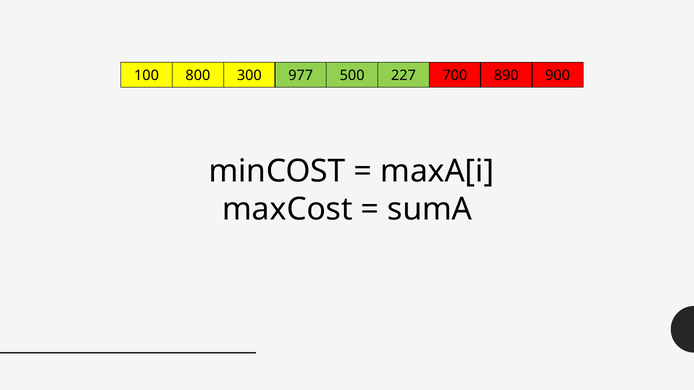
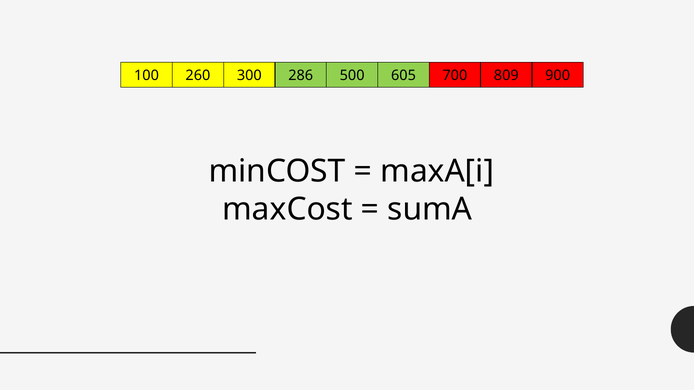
800: 800 -> 260
977: 977 -> 286
227: 227 -> 605
890: 890 -> 809
